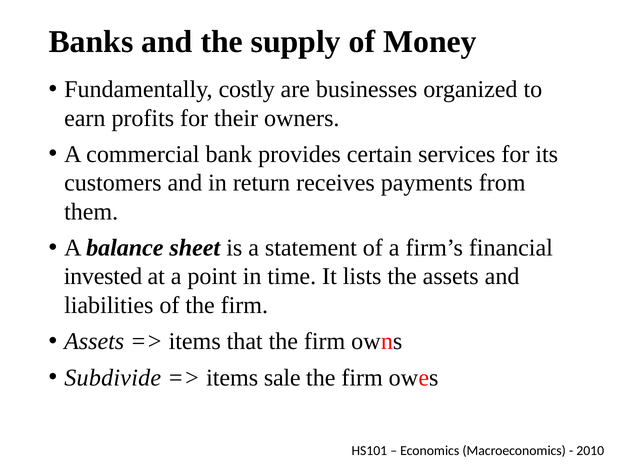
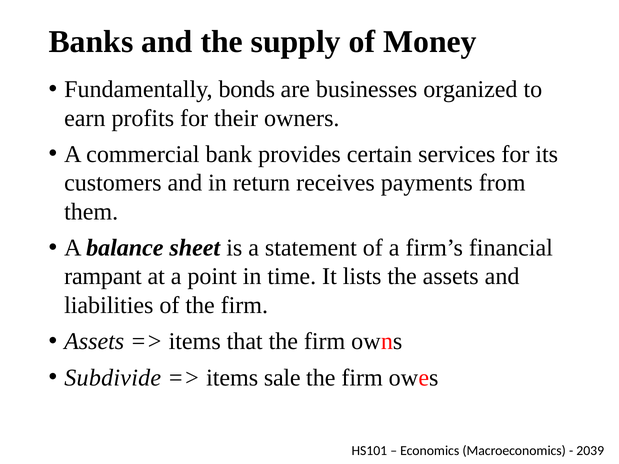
costly: costly -> bonds
invested: invested -> rampant
2010: 2010 -> 2039
